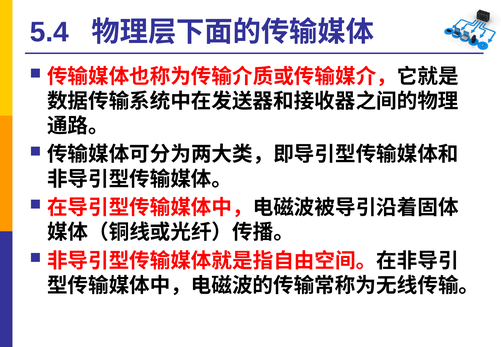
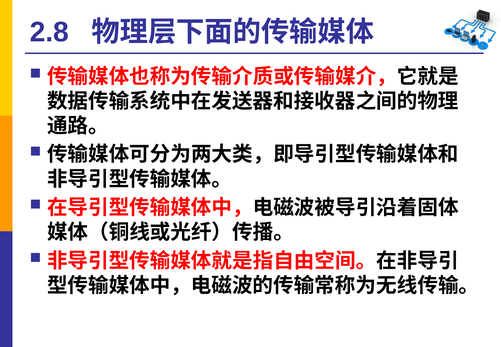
5.4: 5.4 -> 2.8
